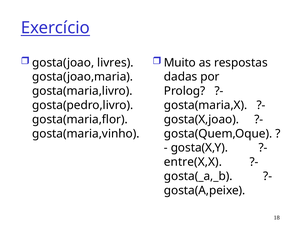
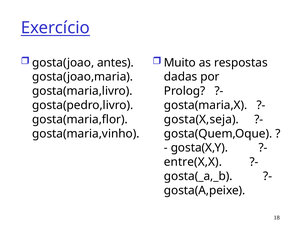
livres: livres -> antes
gosta(X,joao: gosta(X,joao -> gosta(X,seja
